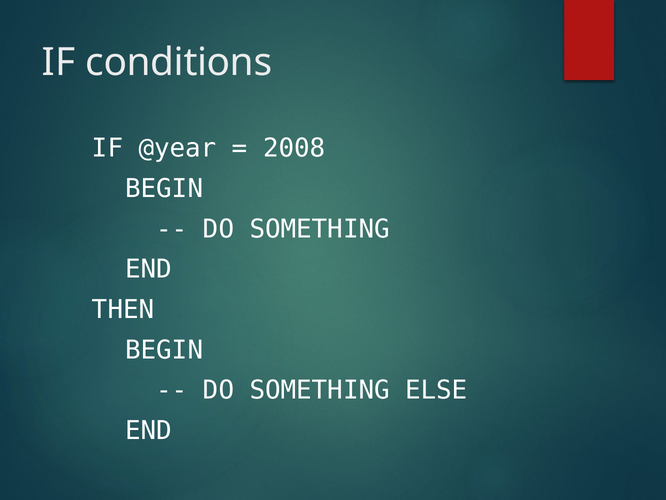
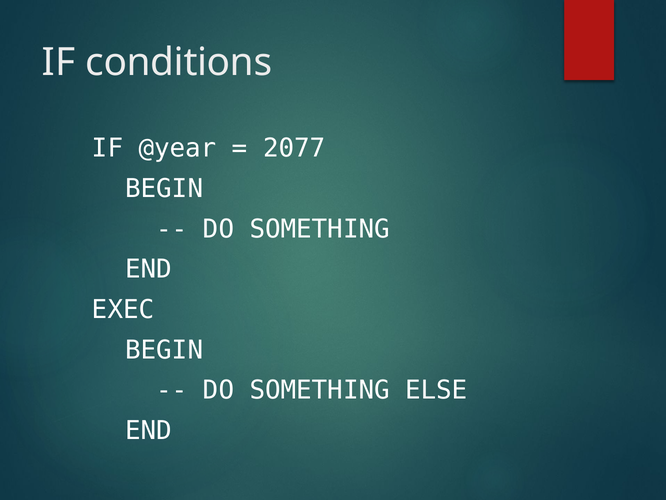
2008: 2008 -> 2077
THEN: THEN -> EXEC
